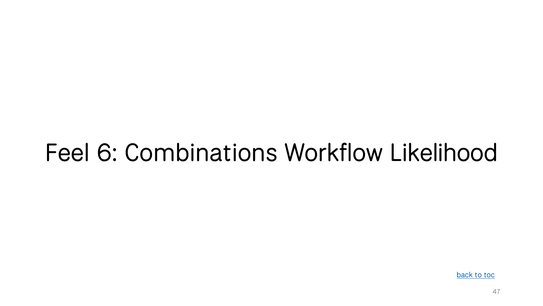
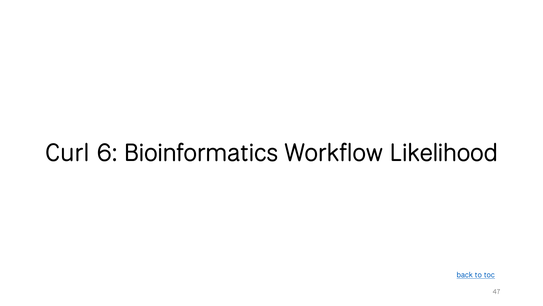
Feel: Feel -> Curl
Combinations: Combinations -> Bioinformatics
